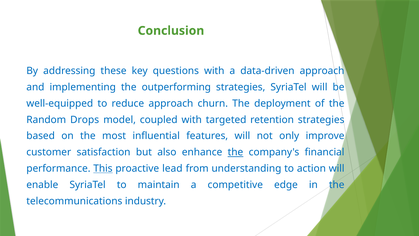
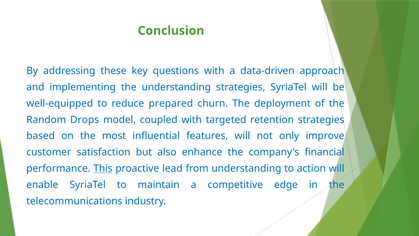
the outperforming: outperforming -> understanding
reduce approach: approach -> prepared
the at (235, 152) underline: present -> none
